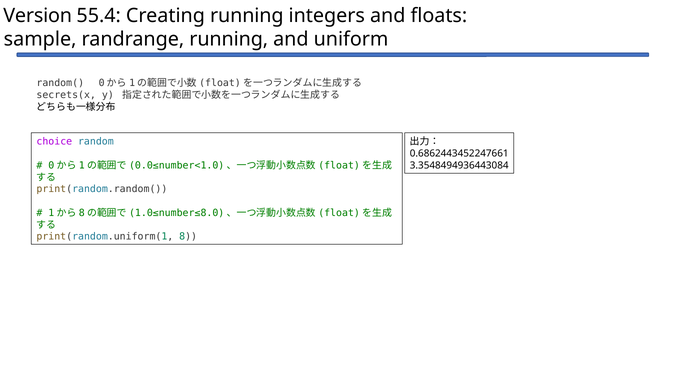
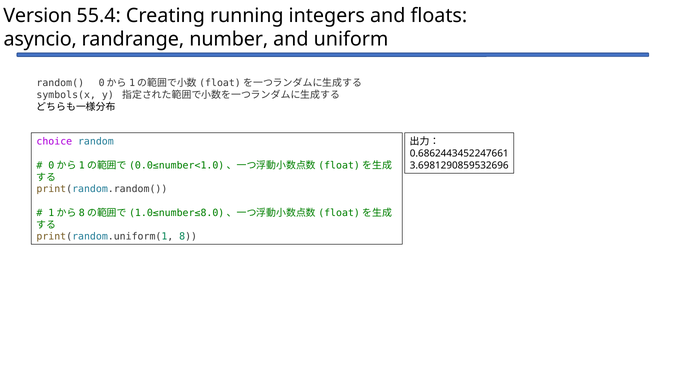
sample: sample -> asyncio
randrange running: running -> number
secrets(x: secrets(x -> symbols(x
3.3548494936443084: 3.3548494936443084 -> 3.6981290859532696
